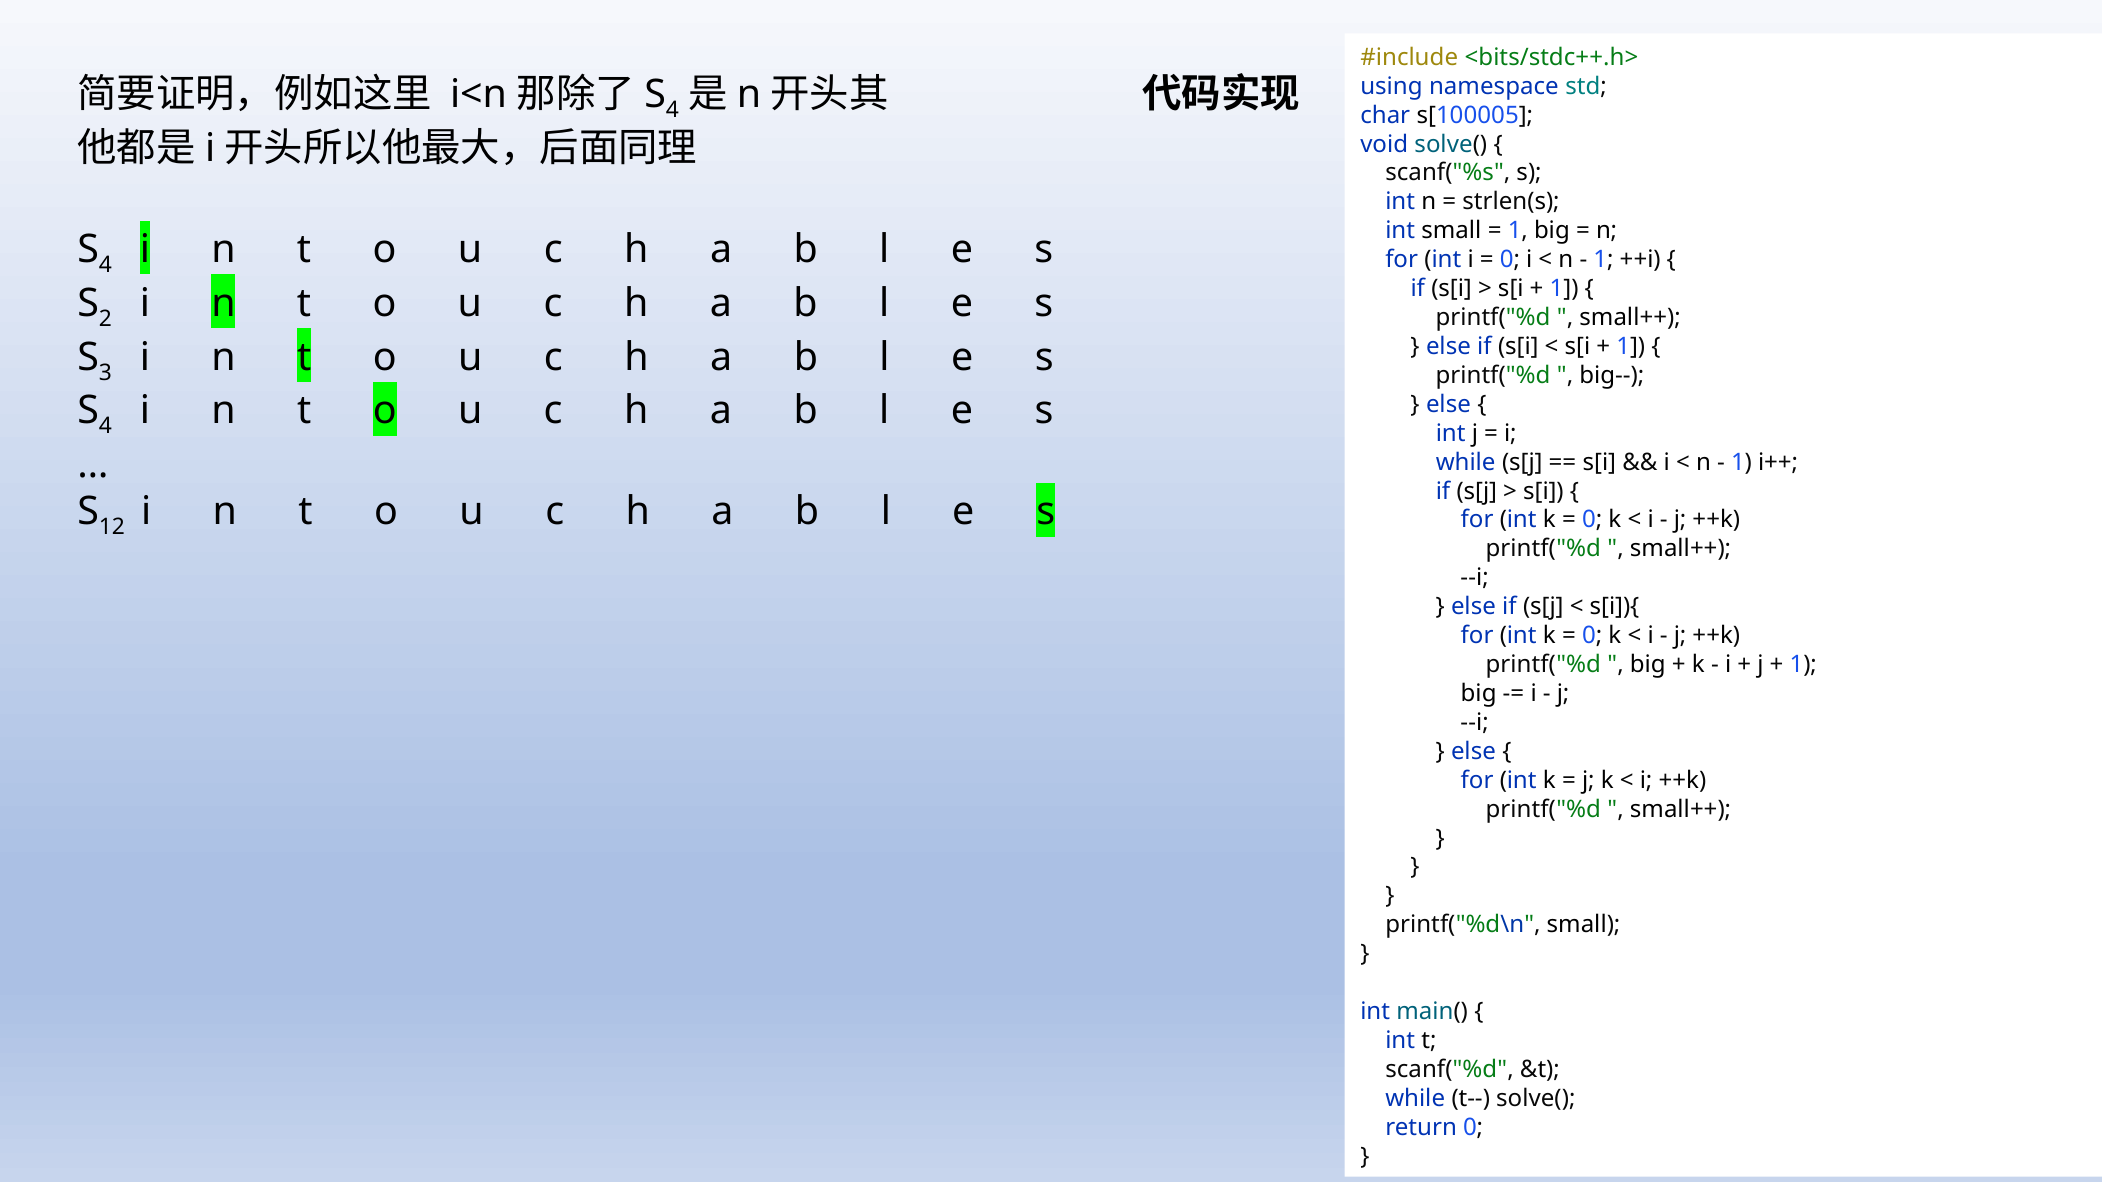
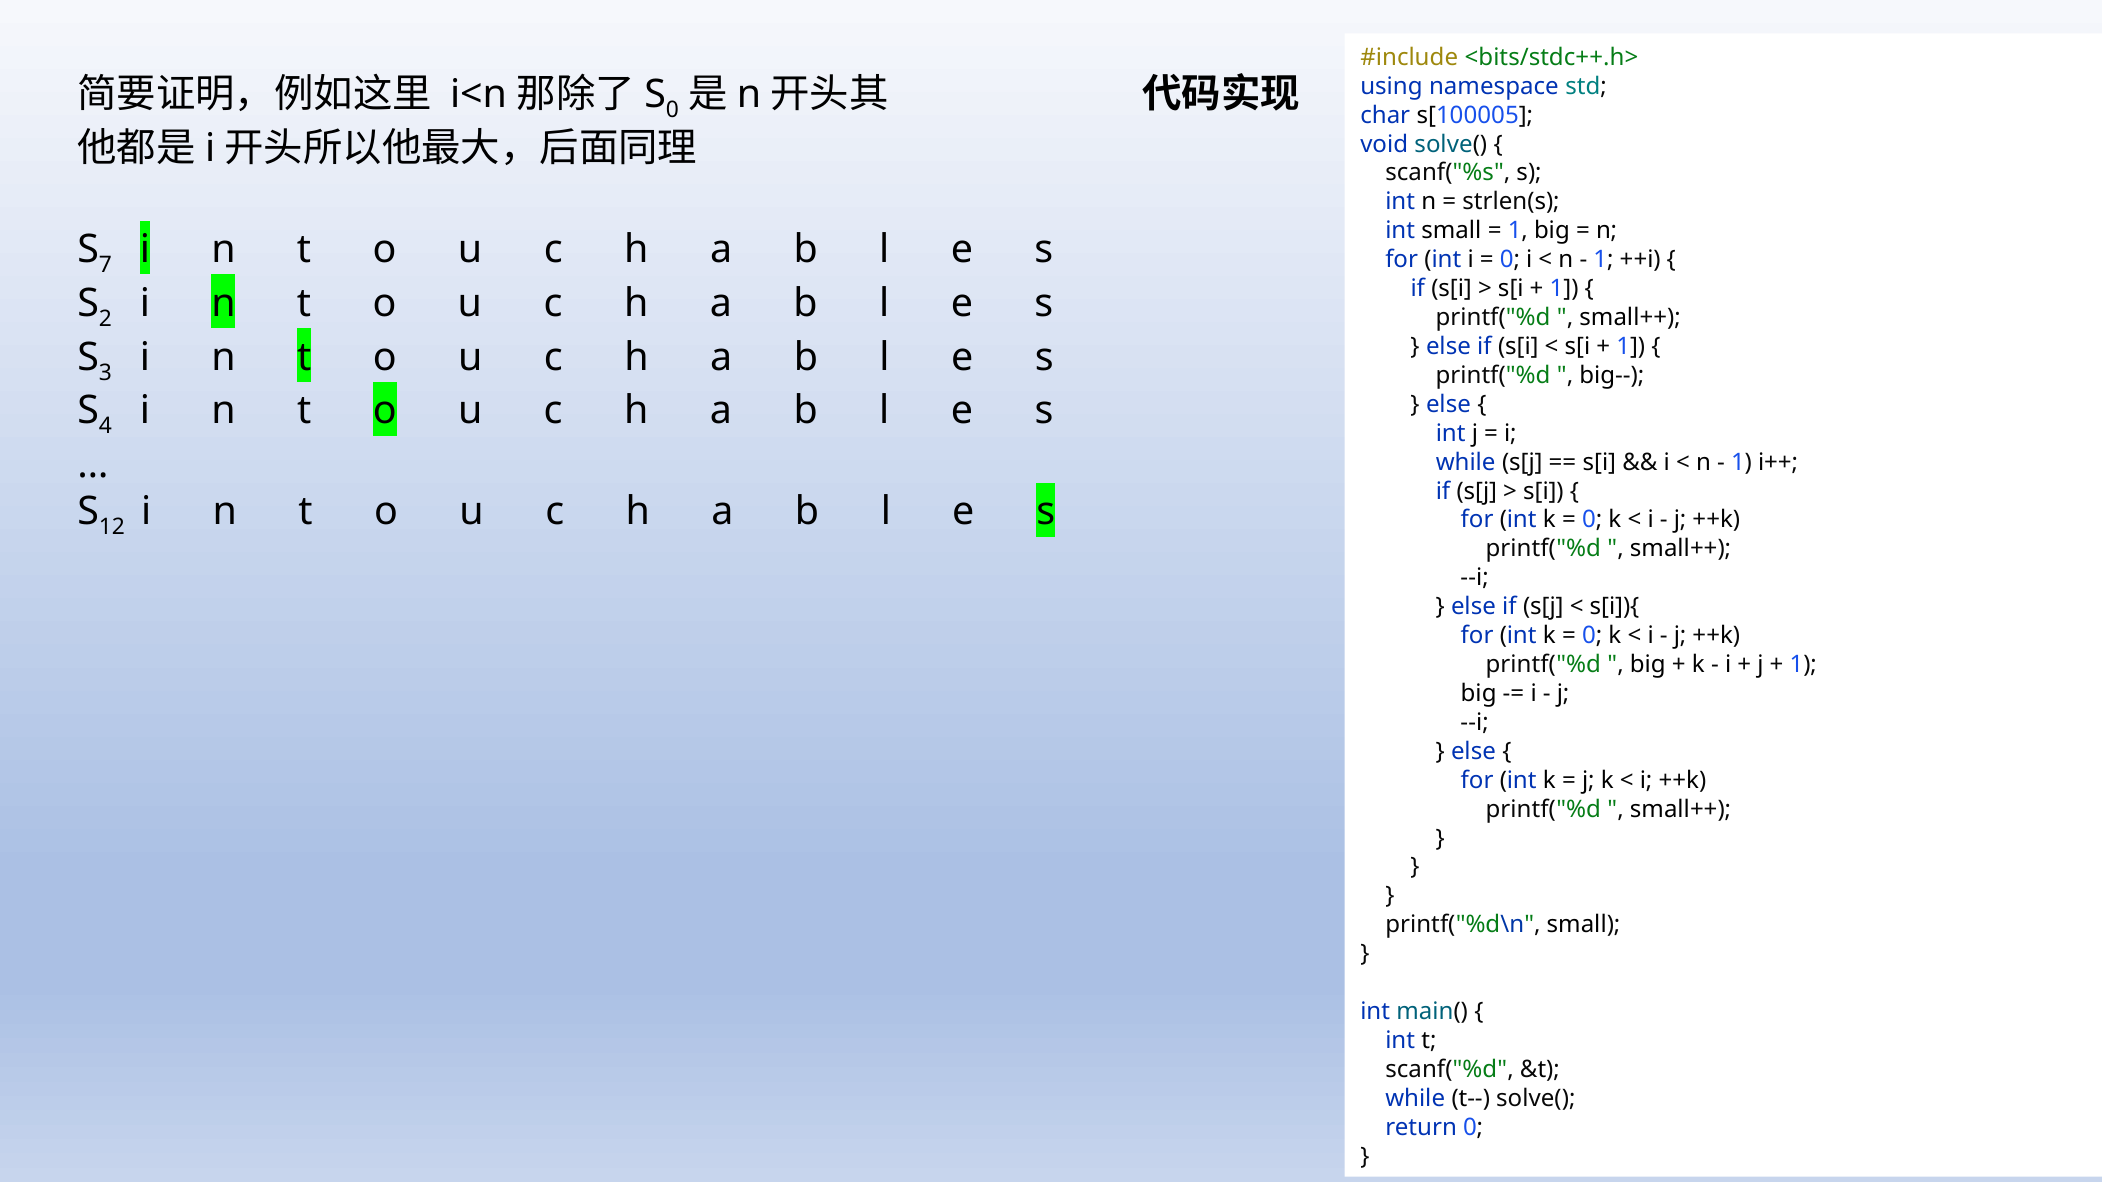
4 at (672, 110): 4 -> 0
4 at (105, 265): 4 -> 7
